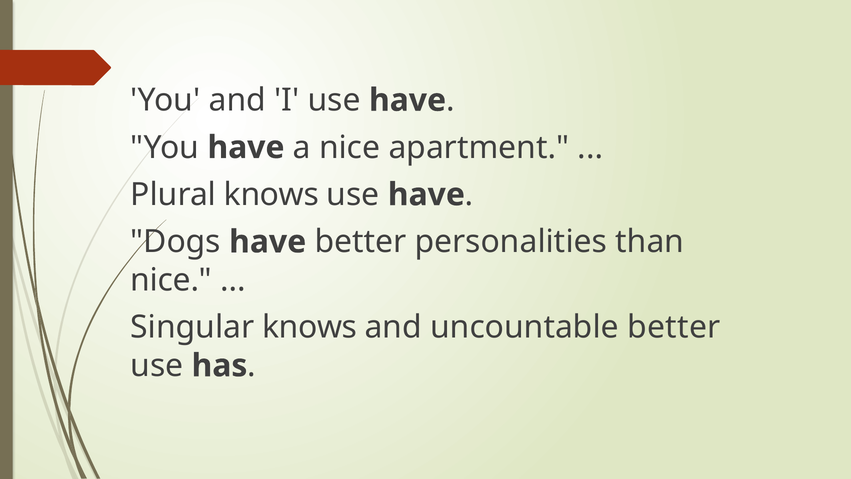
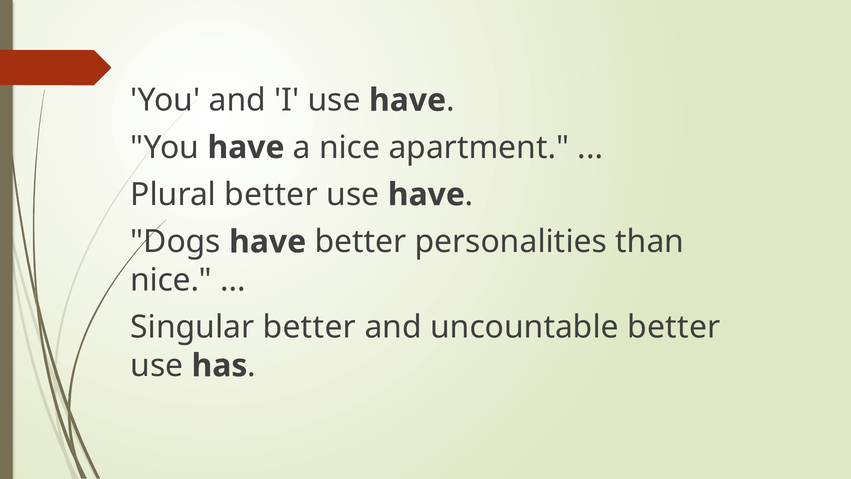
Plural knows: knows -> better
Singular knows: knows -> better
